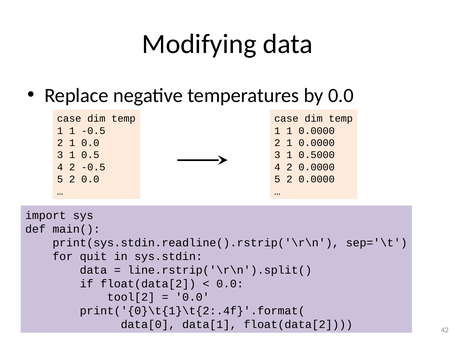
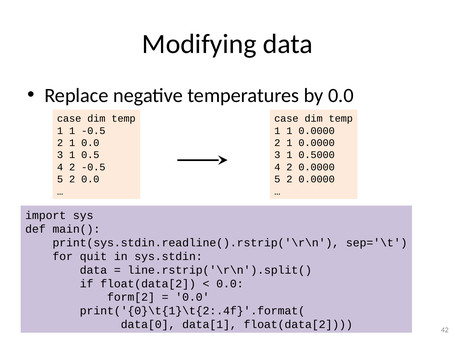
tool[2: tool[2 -> form[2
